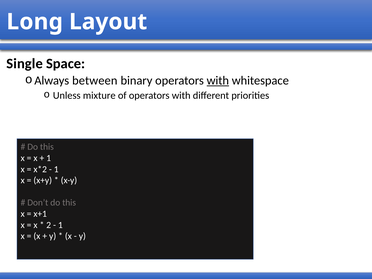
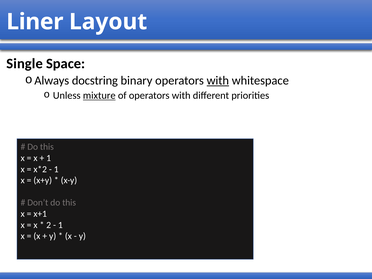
Long: Long -> Liner
between: between -> docstring
mixture underline: none -> present
